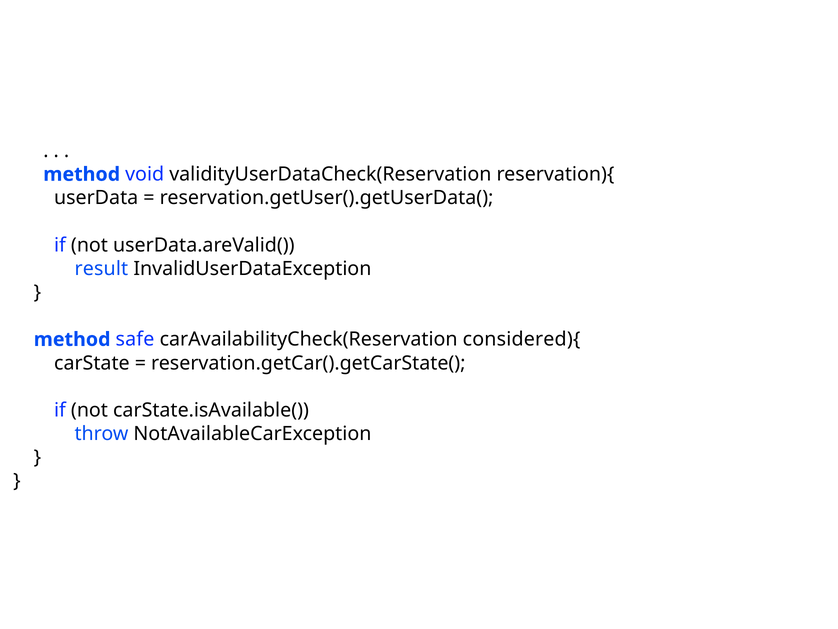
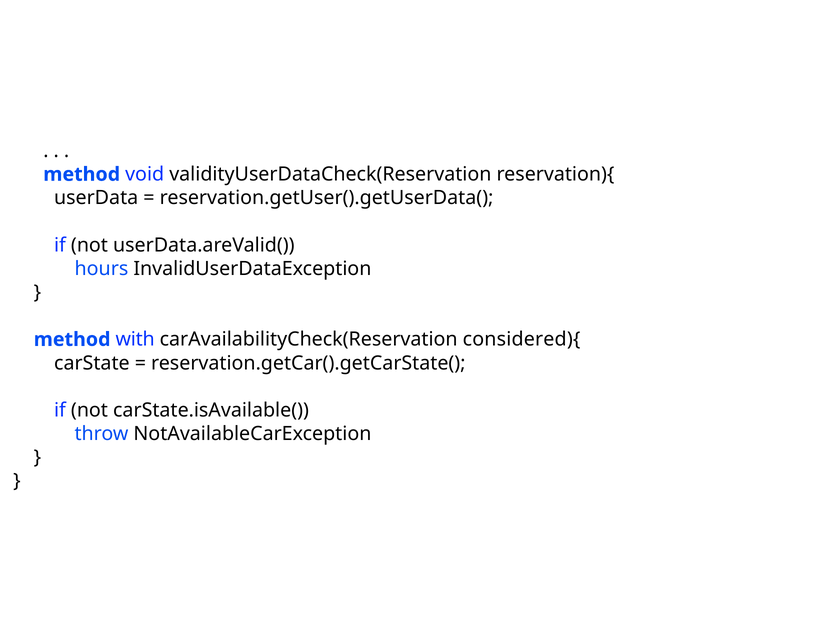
result: result -> hours
safe: safe -> with
